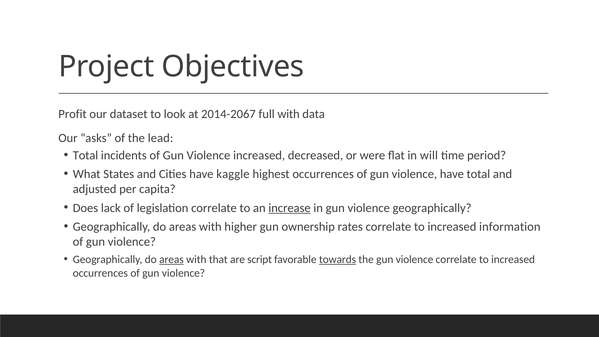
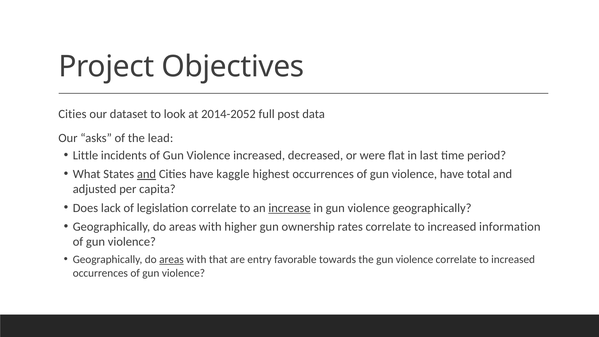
Profit at (73, 114): Profit -> Cities
2014-2067: 2014-2067 -> 2014-2052
full with: with -> post
Total at (85, 155): Total -> Little
will: will -> last
and at (146, 174) underline: none -> present
script: script -> entry
towards underline: present -> none
